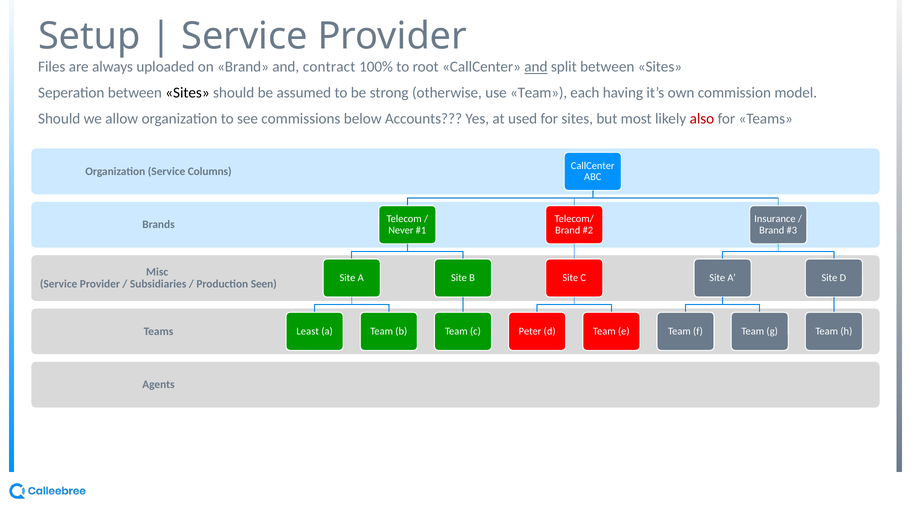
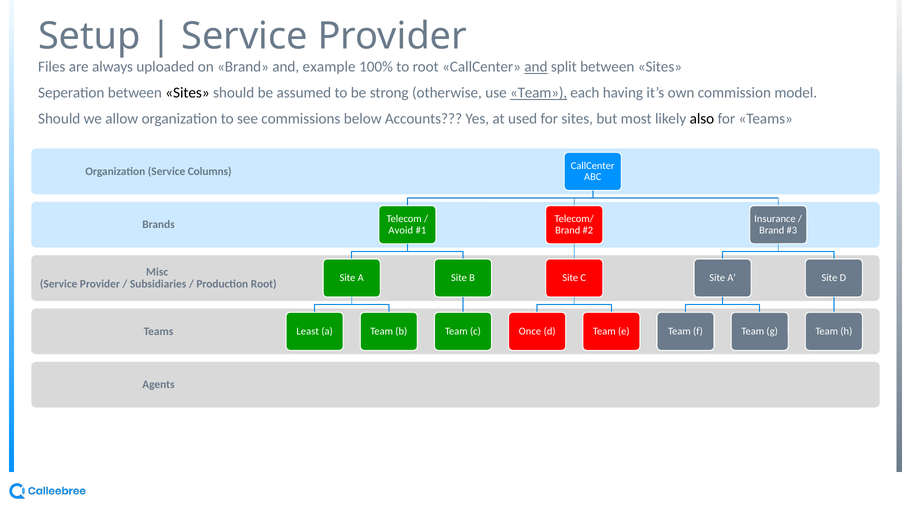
contract: contract -> example
Team at (539, 93) underline: none -> present
also colour: red -> black
Never: Never -> Avoid
Seen at (264, 284): Seen -> Root
Peter: Peter -> Once
